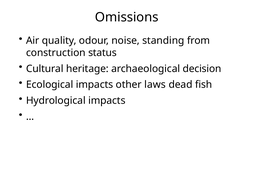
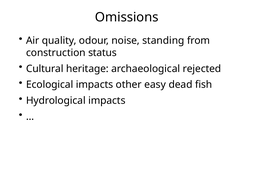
decision: decision -> rejected
laws: laws -> easy
